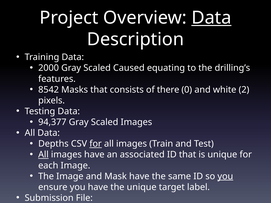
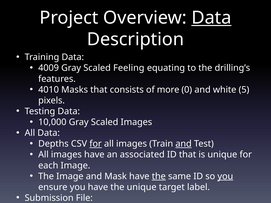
2000: 2000 -> 4009
Caused: Caused -> Feeling
8542: 8542 -> 4010
there: there -> more
2: 2 -> 5
94,377: 94,377 -> 10,000
and at (184, 144) underline: none -> present
All at (43, 155) underline: present -> none
the at (159, 176) underline: none -> present
